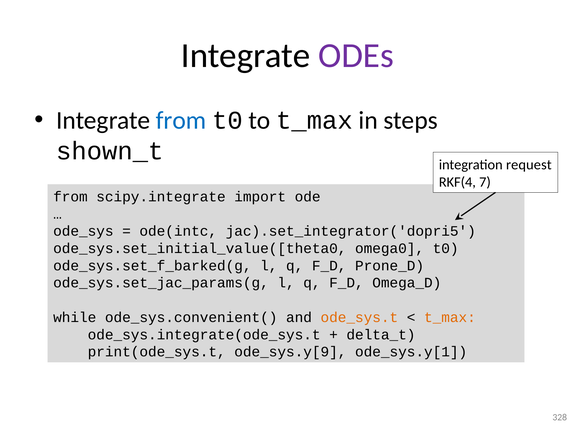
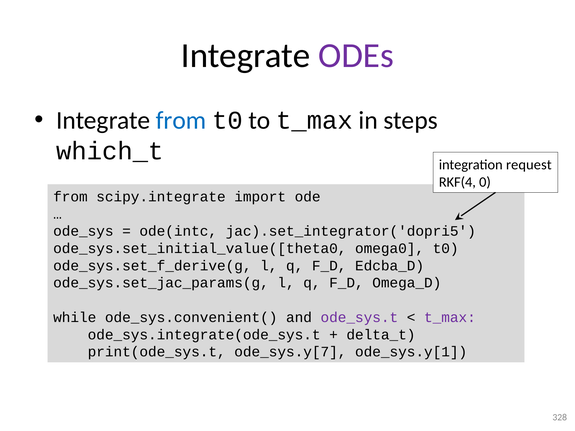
shown_t: shown_t -> which_t
7: 7 -> 0
ode_sys.set_f_barked(g: ode_sys.set_f_barked(g -> ode_sys.set_f_derive(g
Prone_D: Prone_D -> Edcba_D
ode_sys.t colour: orange -> purple
t_max at (450, 318) colour: orange -> purple
ode_sys.y[9: ode_sys.y[9 -> ode_sys.y[7
